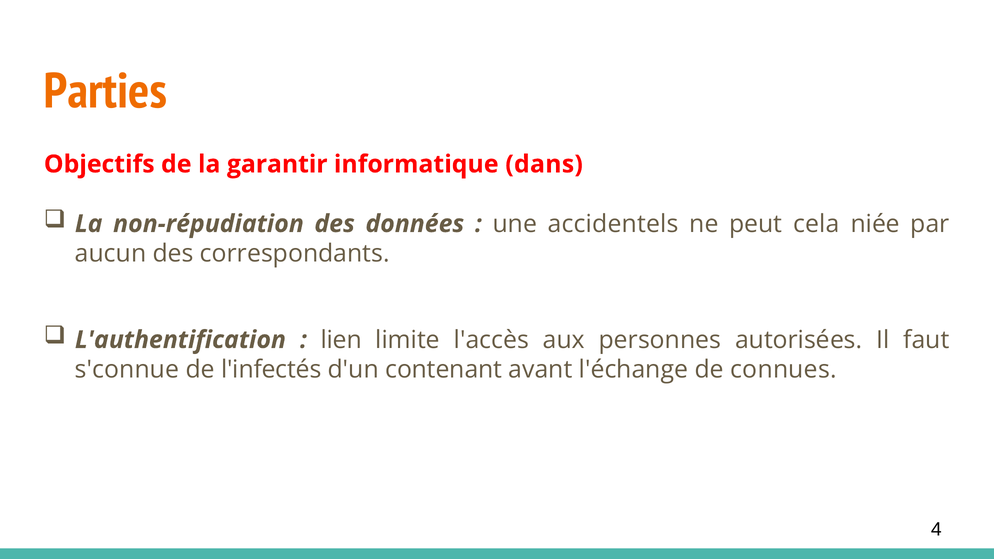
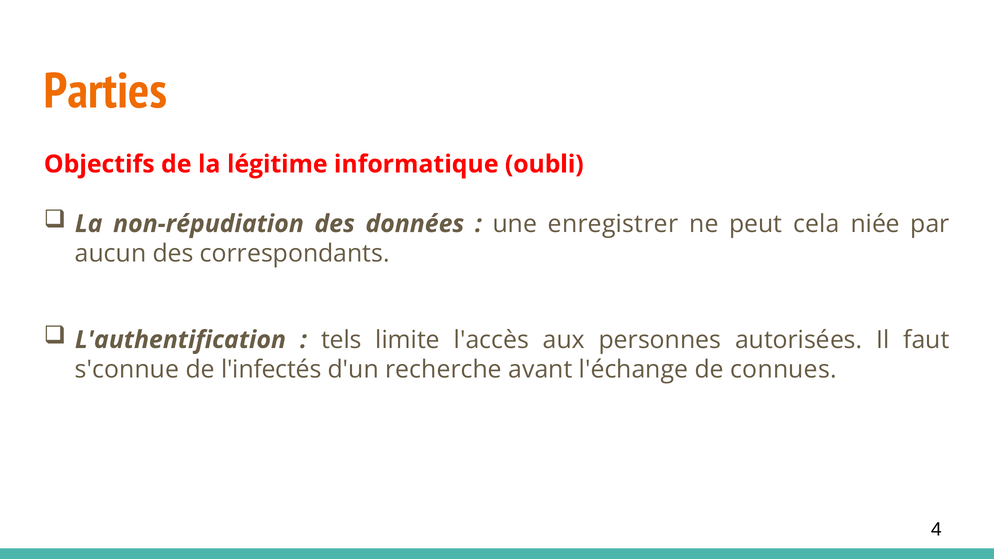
garantir: garantir -> légitime
dans: dans -> oubli
accidentels: accidentels -> enregistrer
lien: lien -> tels
contenant: contenant -> recherche
